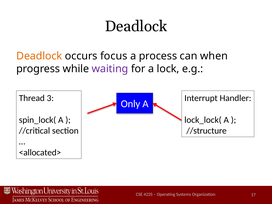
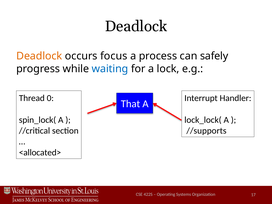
when: when -> safely
waiting colour: purple -> blue
3: 3 -> 0
Only: Only -> That
//structure: //structure -> //supports
